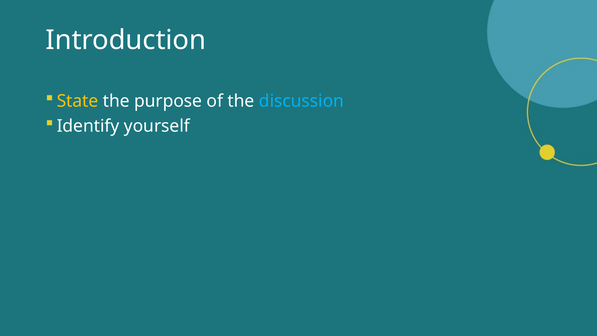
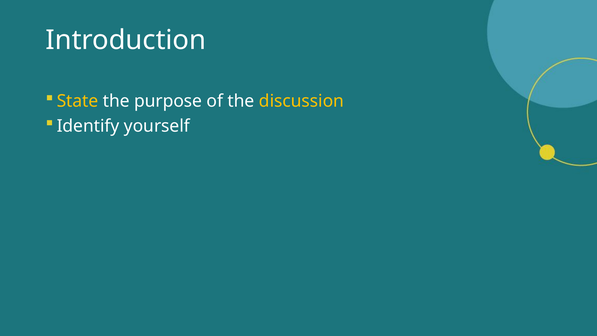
discussion colour: light blue -> yellow
